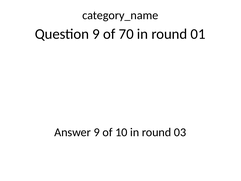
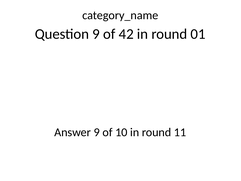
70: 70 -> 42
03: 03 -> 11
